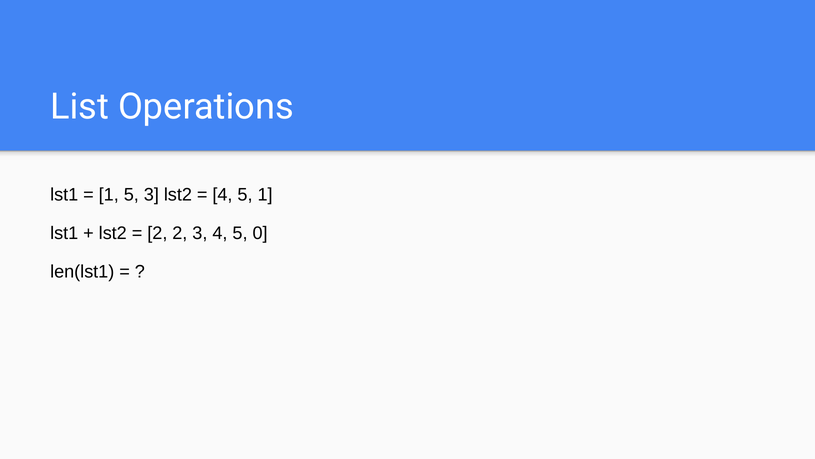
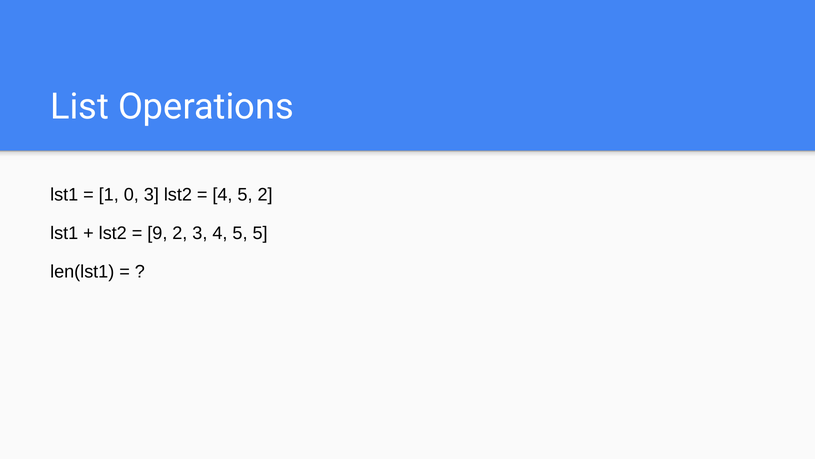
1 5: 5 -> 0
5 1: 1 -> 2
2 at (157, 233): 2 -> 9
5 0: 0 -> 5
